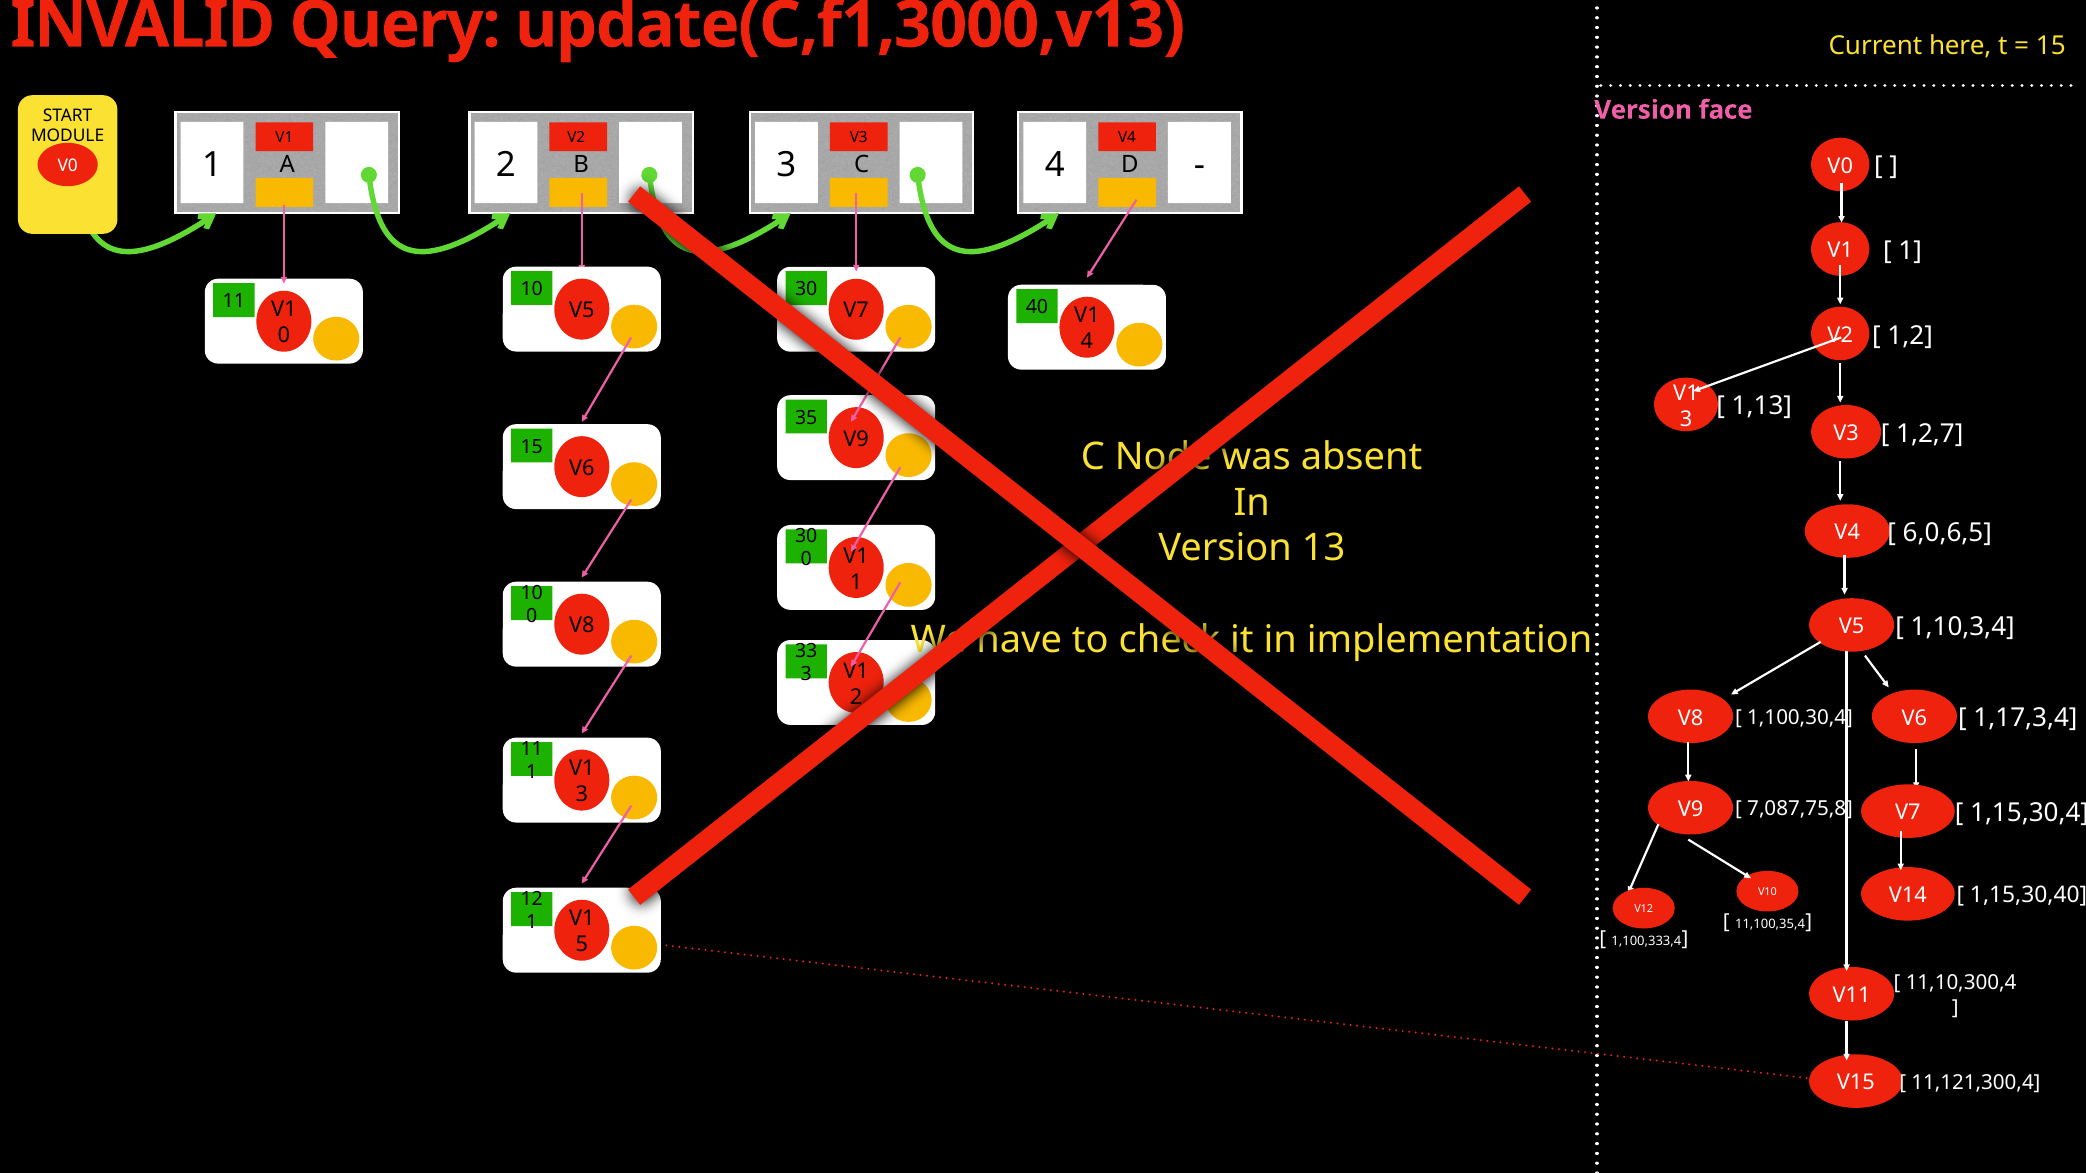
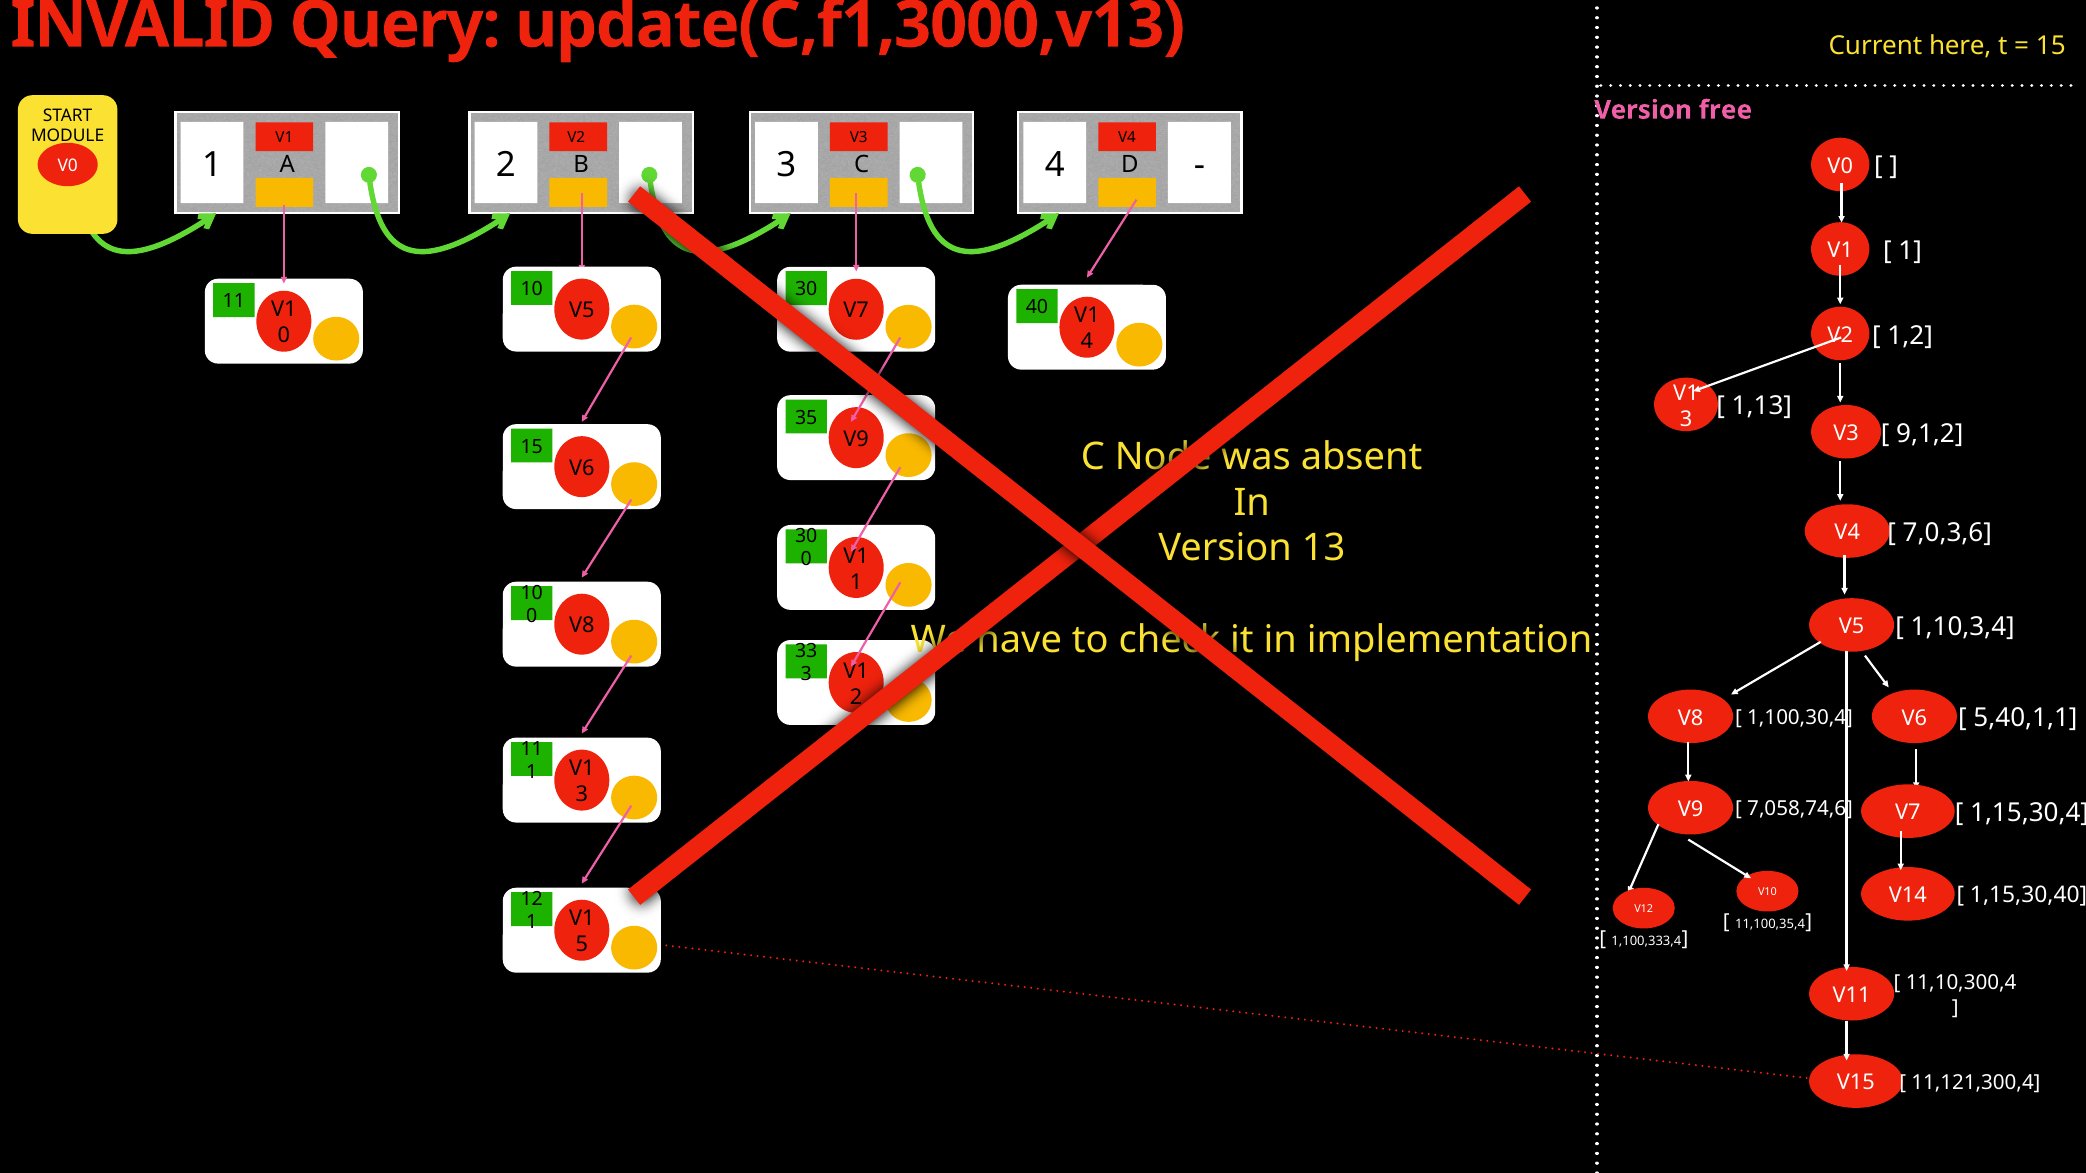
face: face -> free
1,2,7: 1,2,7 -> 9,1,2
6,0,6,5: 6,0,6,5 -> 7,0,3,6
1,17,3,4: 1,17,3,4 -> 5,40,1,1
7,087,75,8: 7,087,75,8 -> 7,058,74,6
